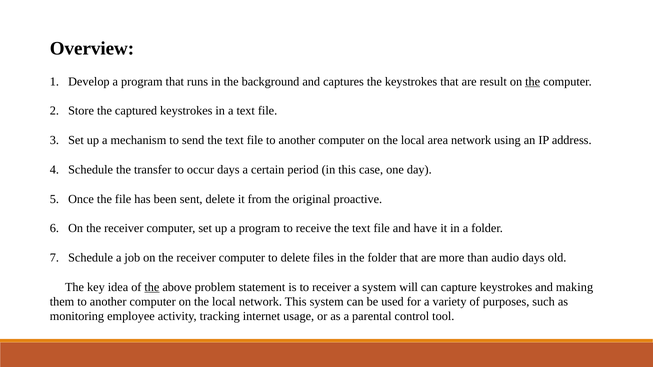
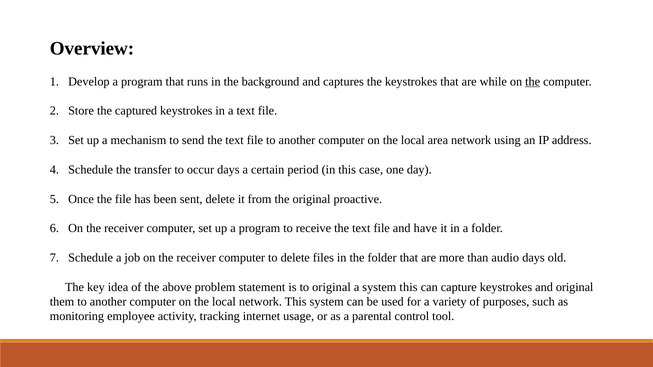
result: result -> while
the at (152, 287) underline: present -> none
to receiver: receiver -> original
system will: will -> this
and making: making -> original
